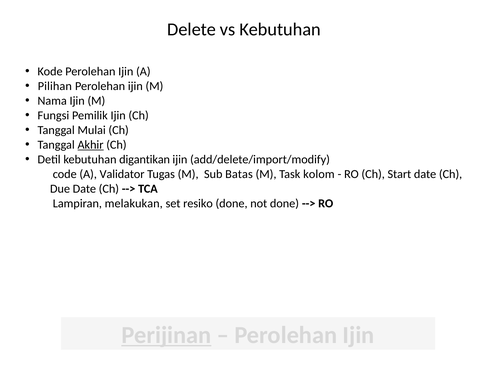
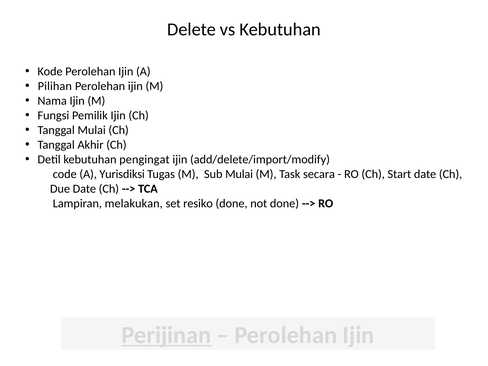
Akhir underline: present -> none
digantikan: digantikan -> pengingat
Validator: Validator -> Yurisdiksi
Sub Batas: Batas -> Mulai
kolom: kolom -> secara
